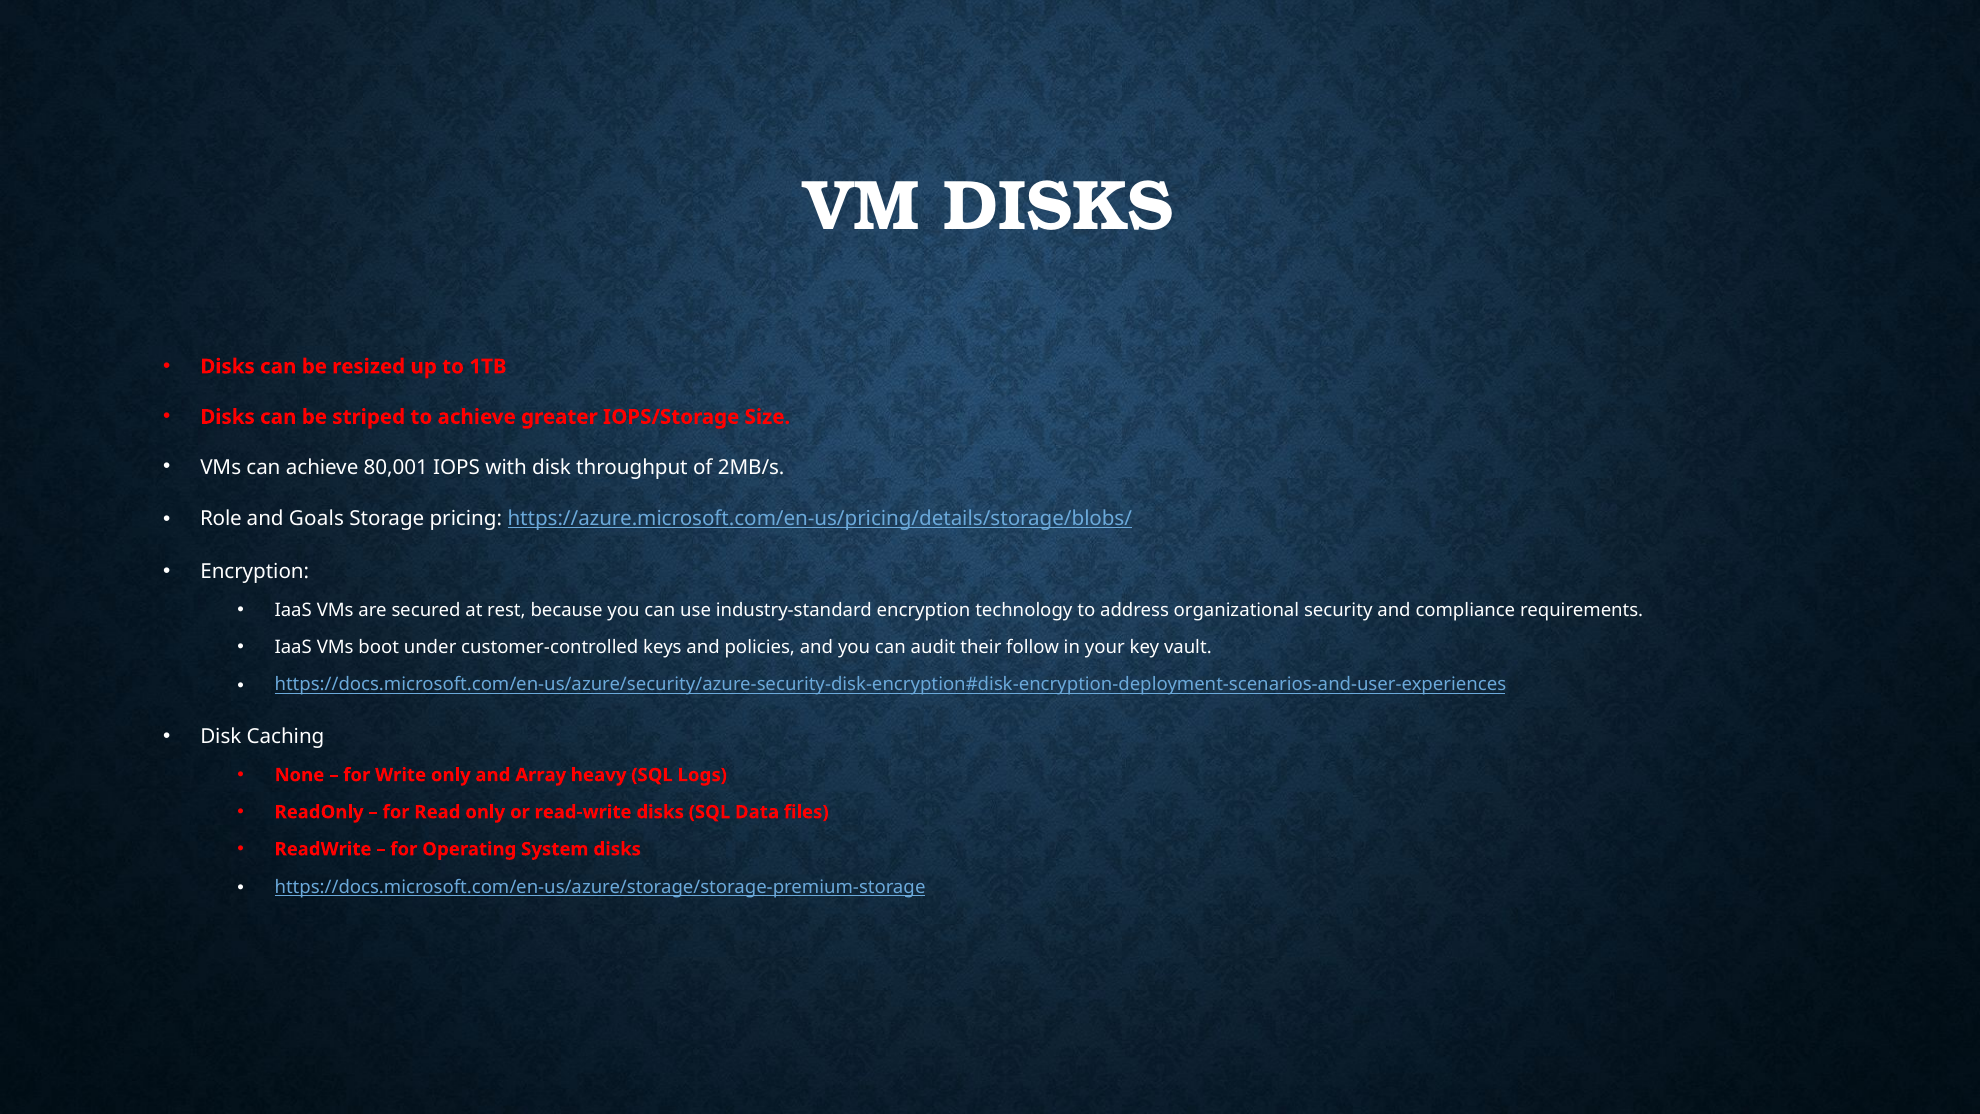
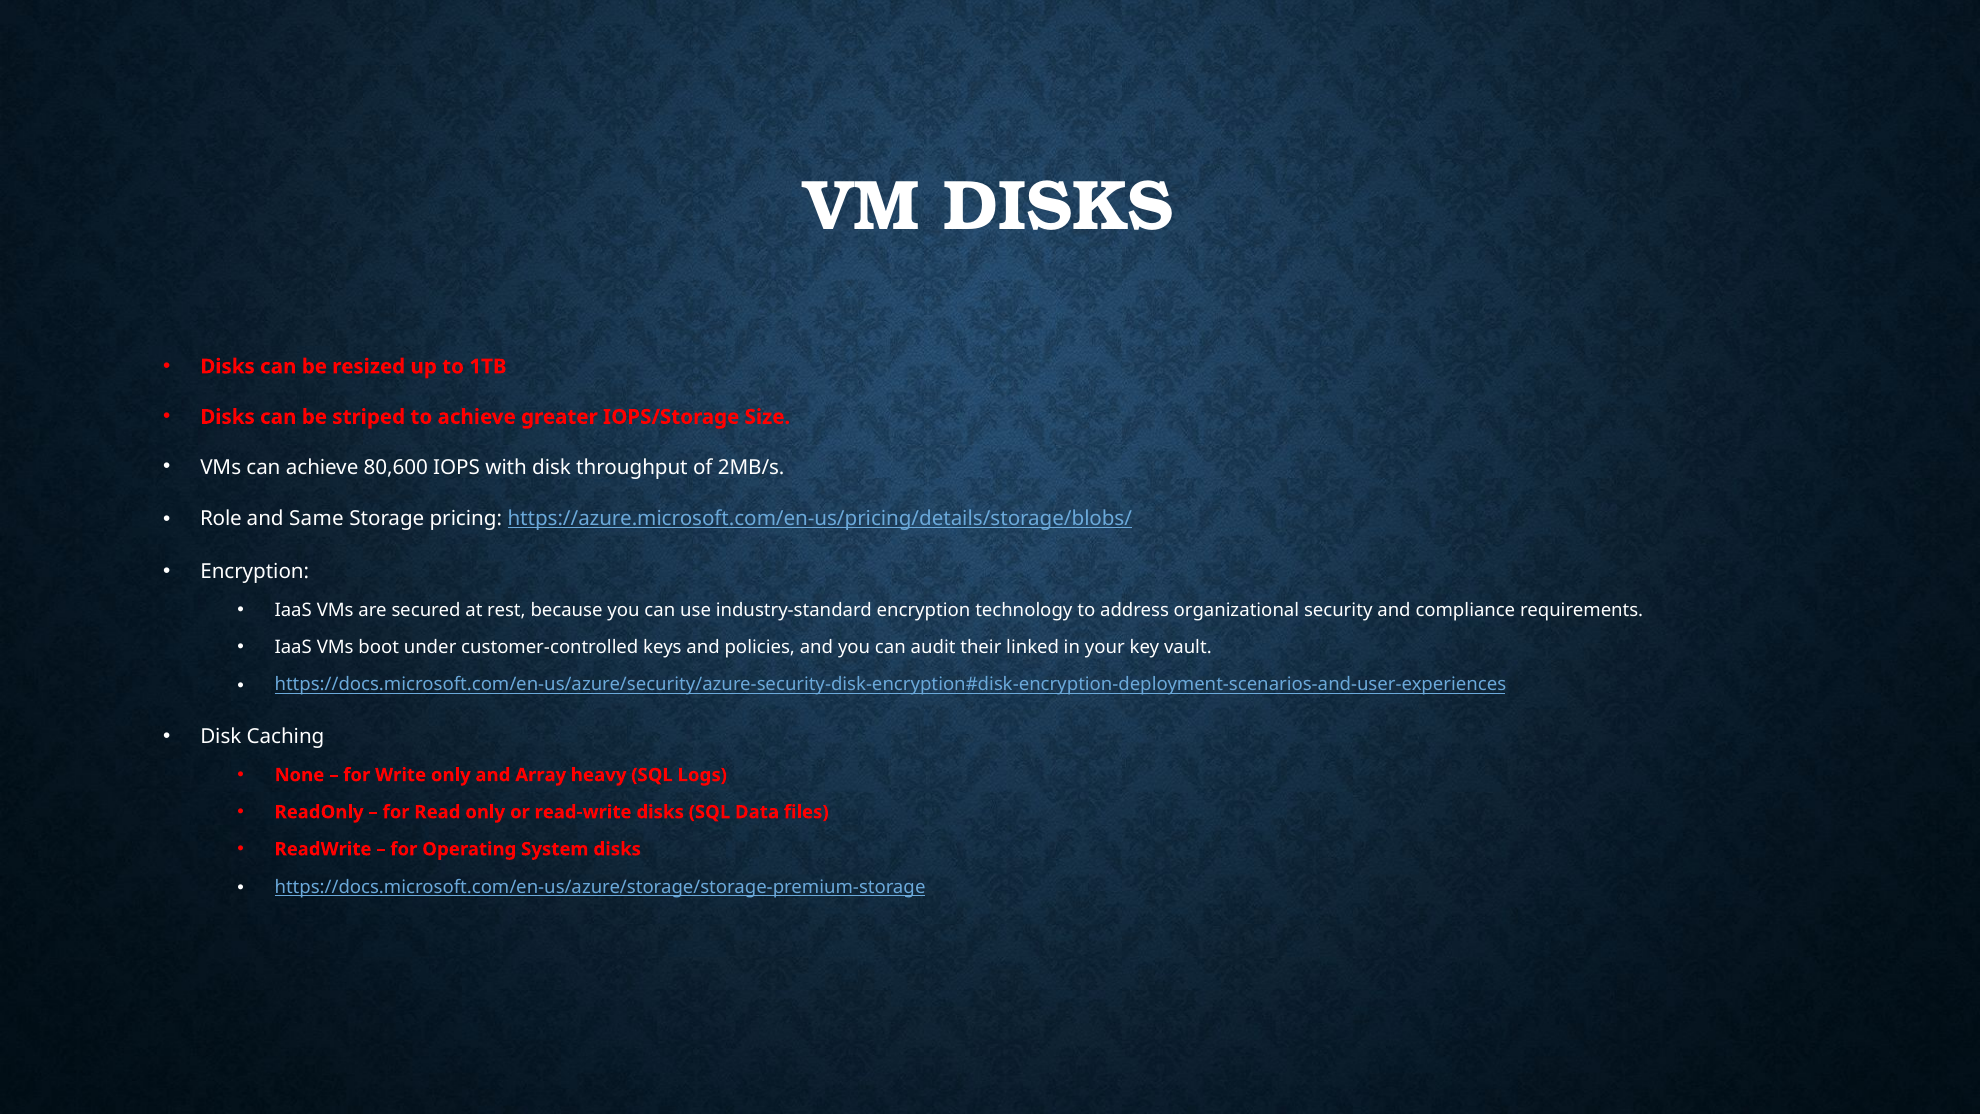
80,001: 80,001 -> 80,600
Goals: Goals -> Same
follow: follow -> linked
